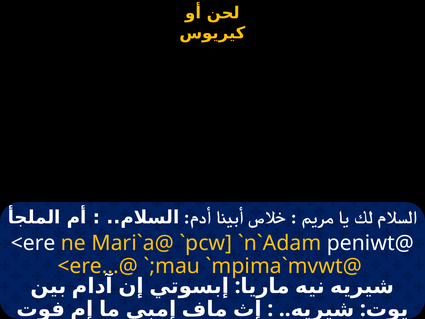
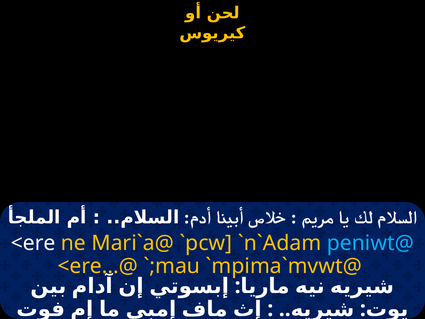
peniwt@ colour: white -> light blue
